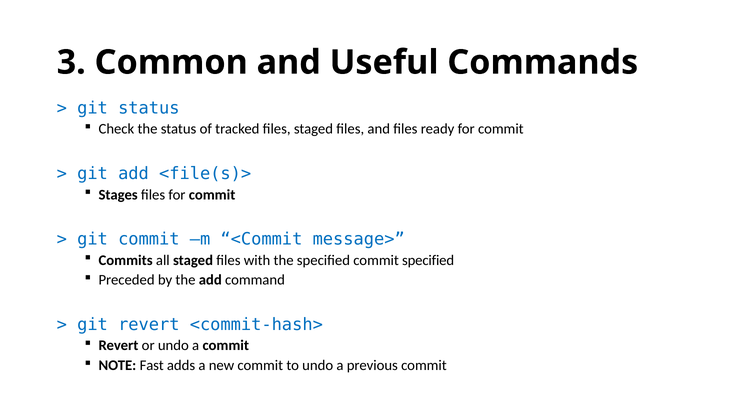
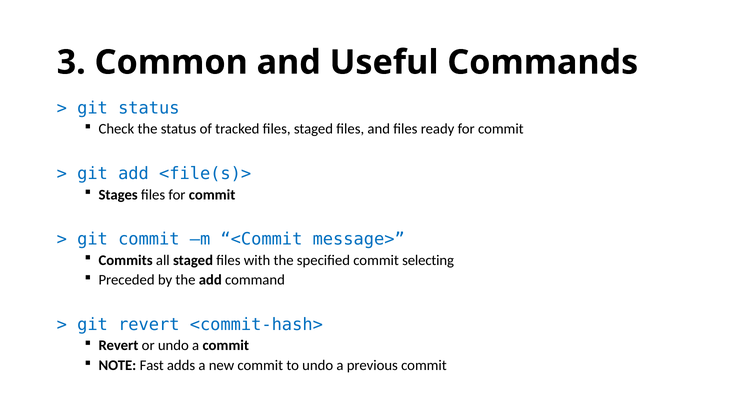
commit specified: specified -> selecting
